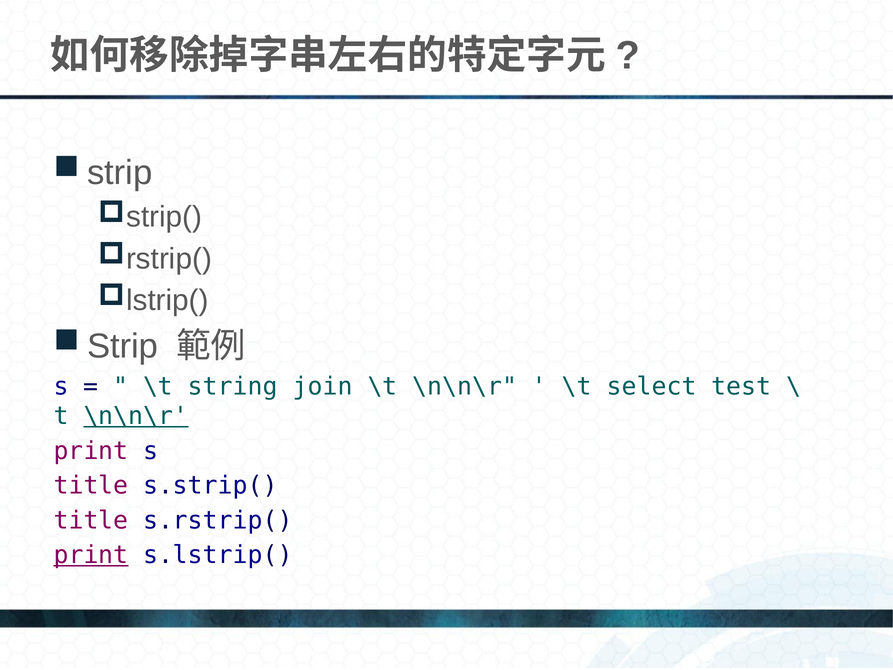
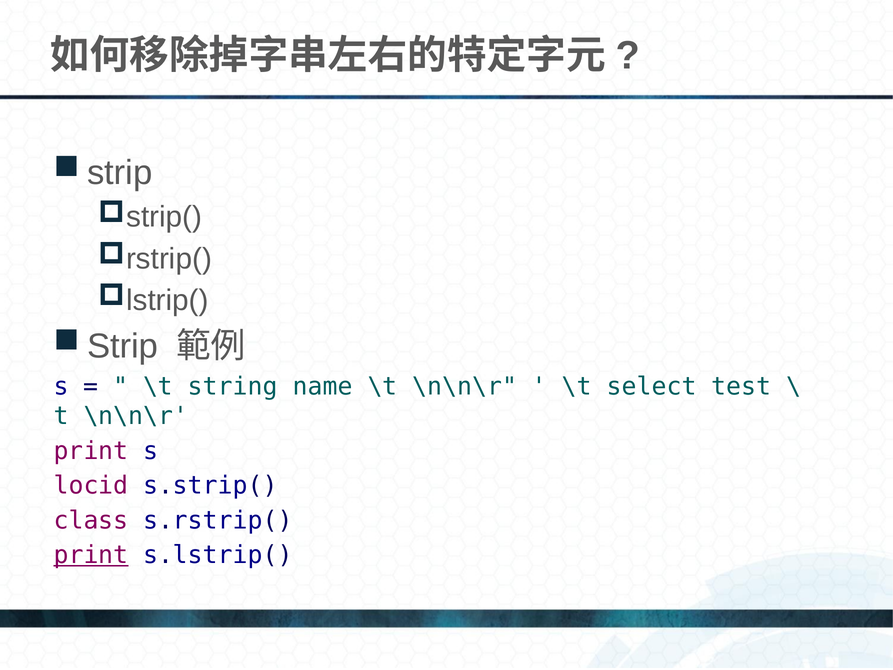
join: join -> name
\n\n\r at (136, 416) underline: present -> none
title at (91, 486): title -> locid
title at (91, 520): title -> class
